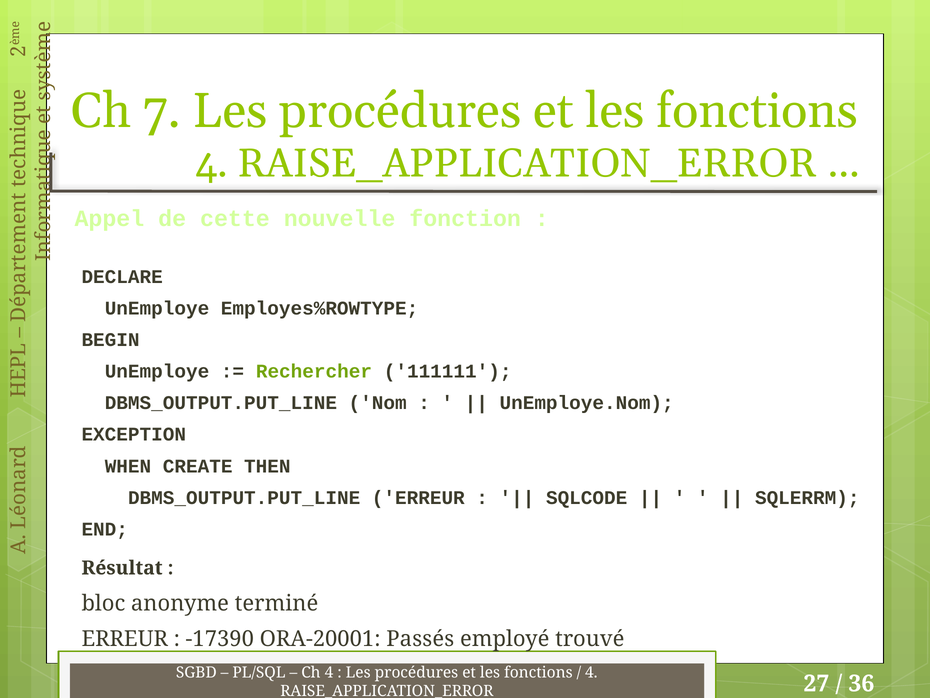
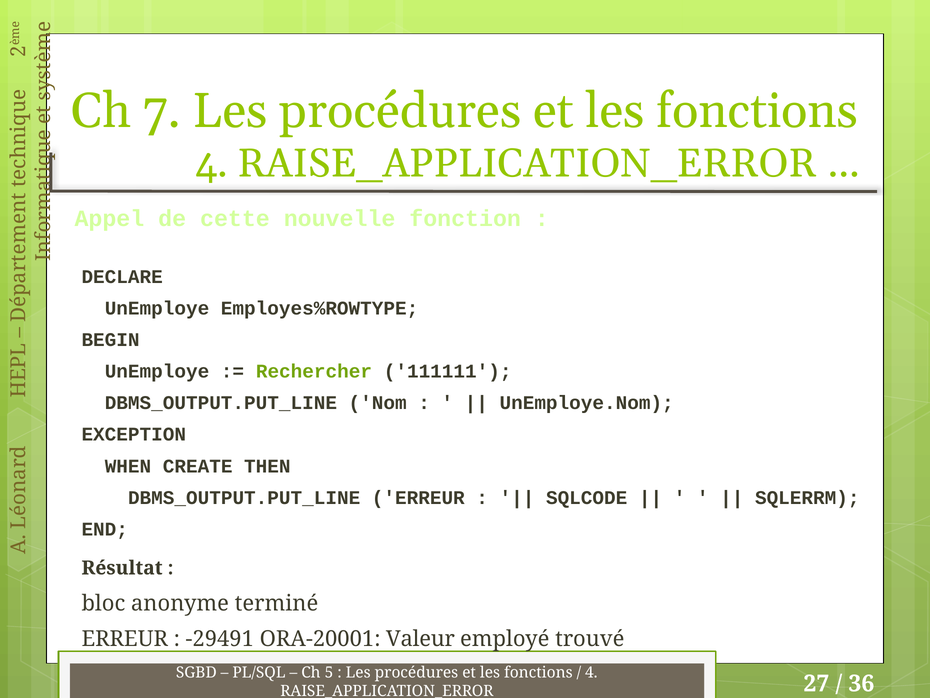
-17390: -17390 -> -29491
Passés: Passés -> Valeur
Ch 4: 4 -> 5
